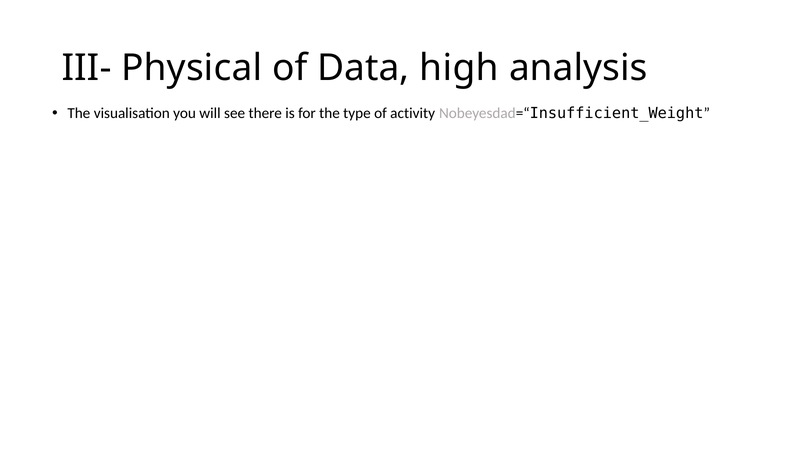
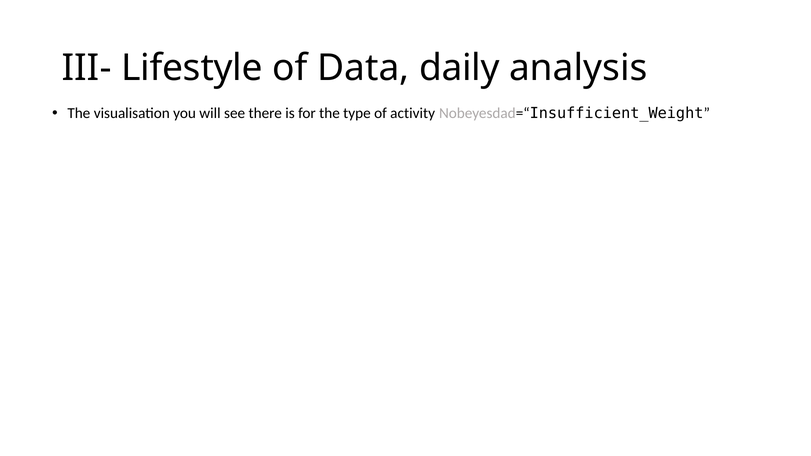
Physical: Physical -> Lifestyle
high: high -> daily
